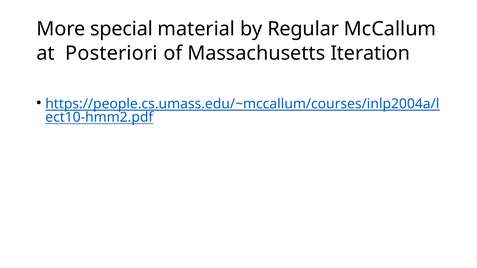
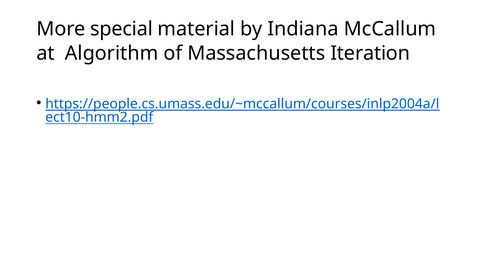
Regular: Regular -> Indiana
Posteriori: Posteriori -> Algorithm
